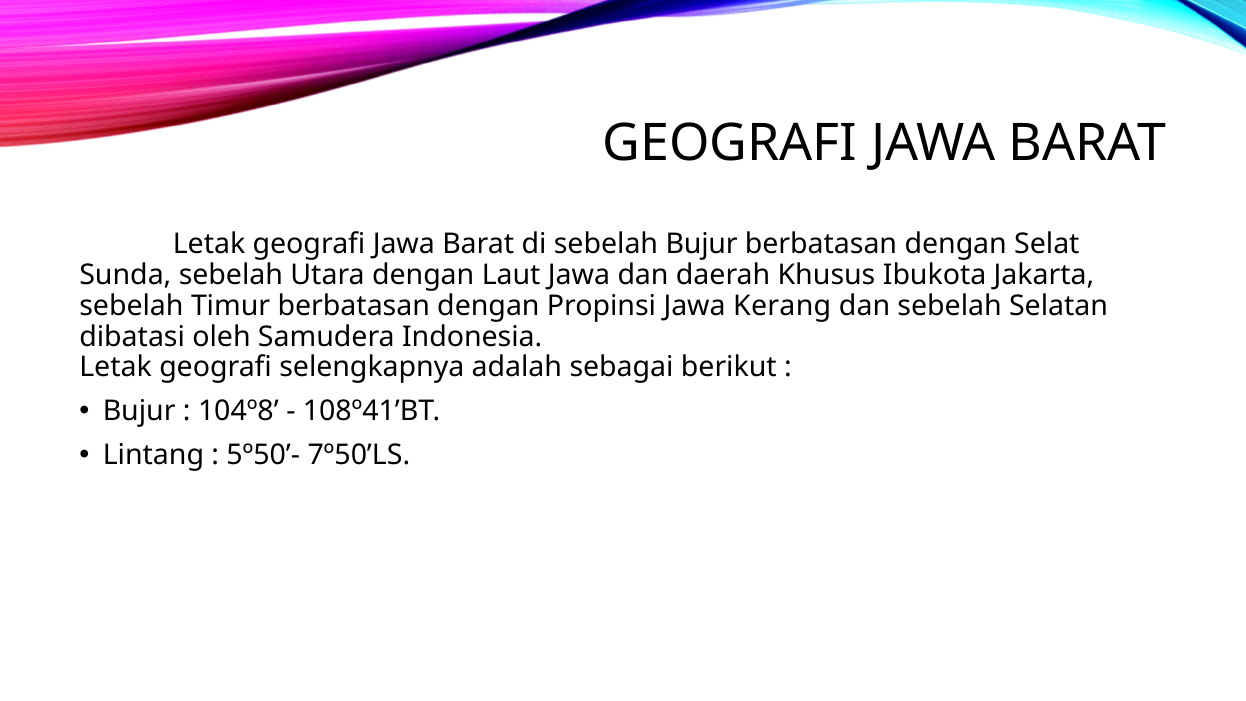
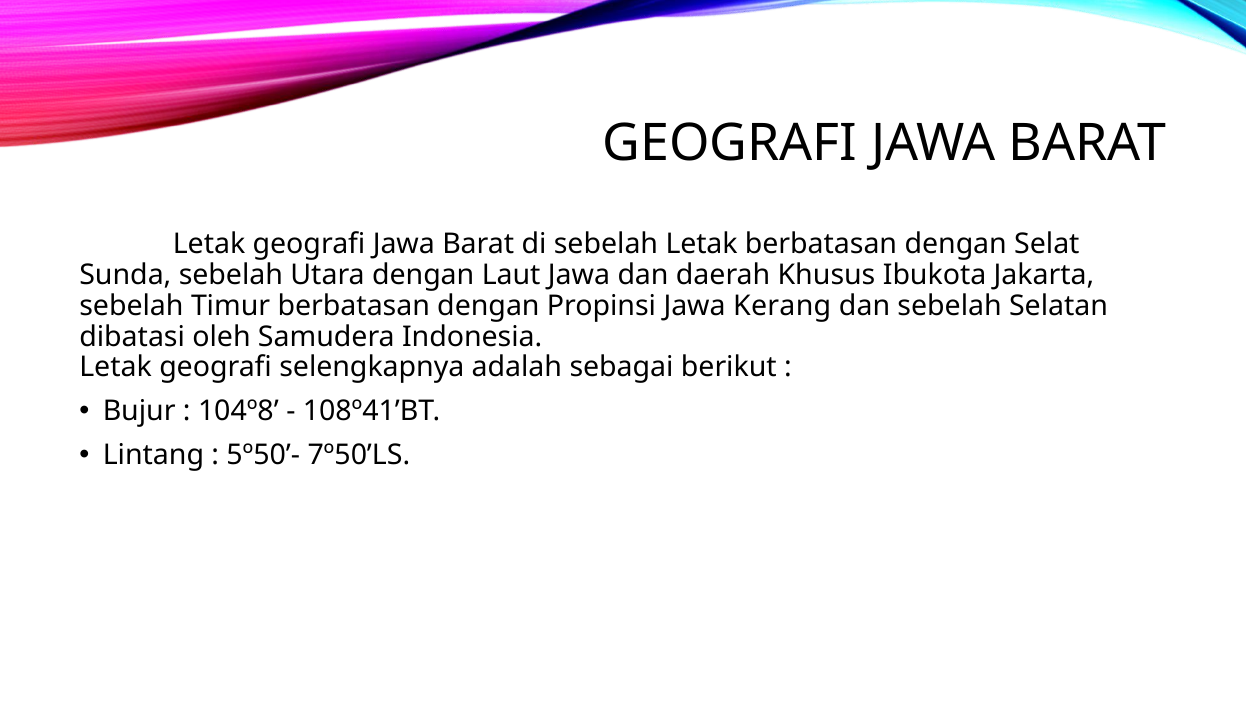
sebelah Bujur: Bujur -> Letak
